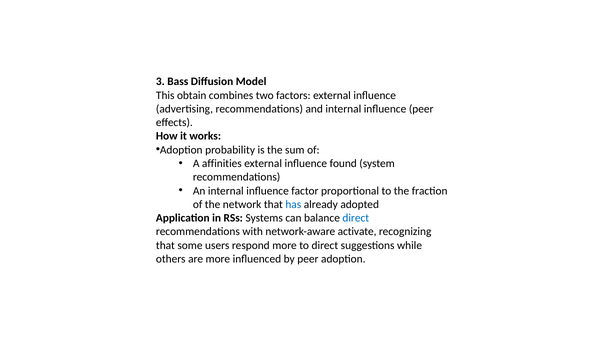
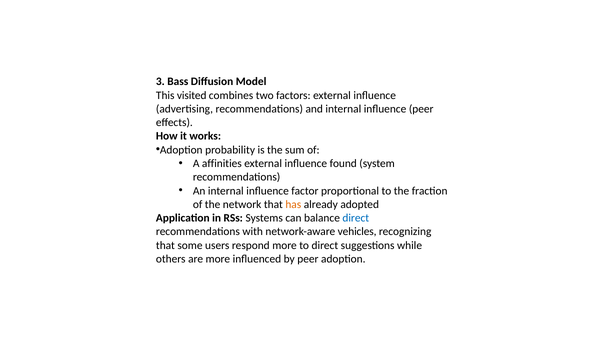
obtain: obtain -> visited
has colour: blue -> orange
activate: activate -> vehicles
